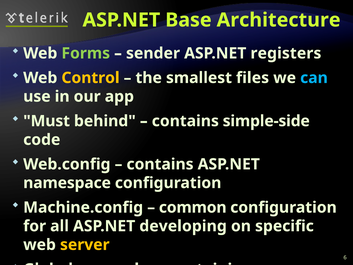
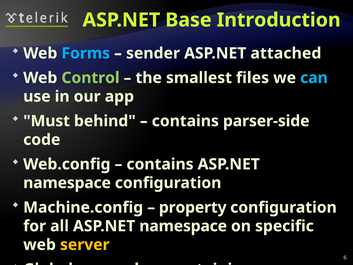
Architecture: Architecture -> Introduction
Forms colour: light green -> light blue
registers: registers -> attached
Control colour: yellow -> light green
simple-side: simple-side -> parser-side
common: common -> property
all ASP.NET developing: developing -> namespace
